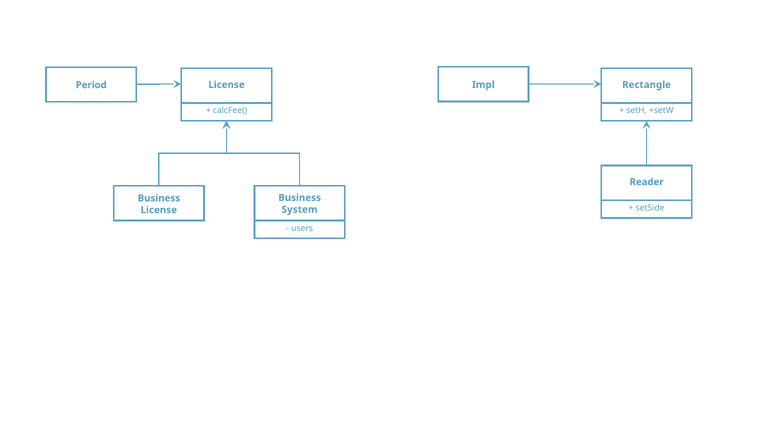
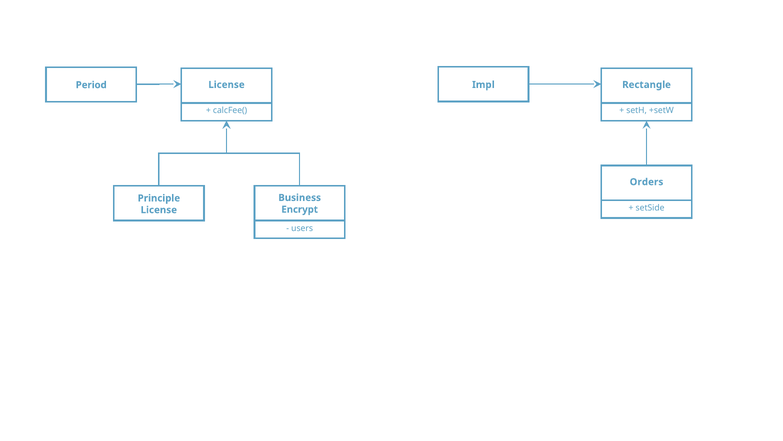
Reader: Reader -> Orders
Business at (159, 198): Business -> Principle
System: System -> Encrypt
